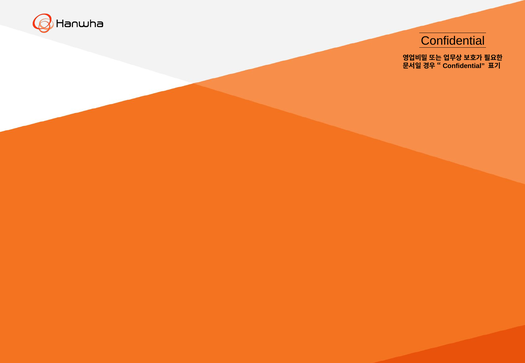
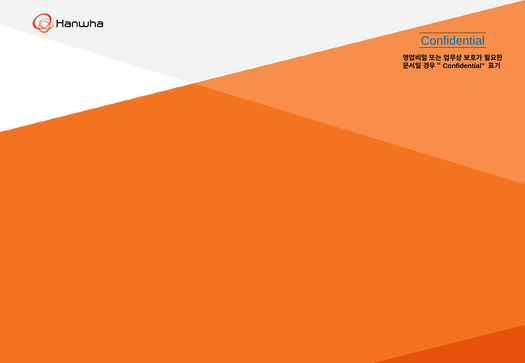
Confidential at (453, 41) colour: black -> blue
